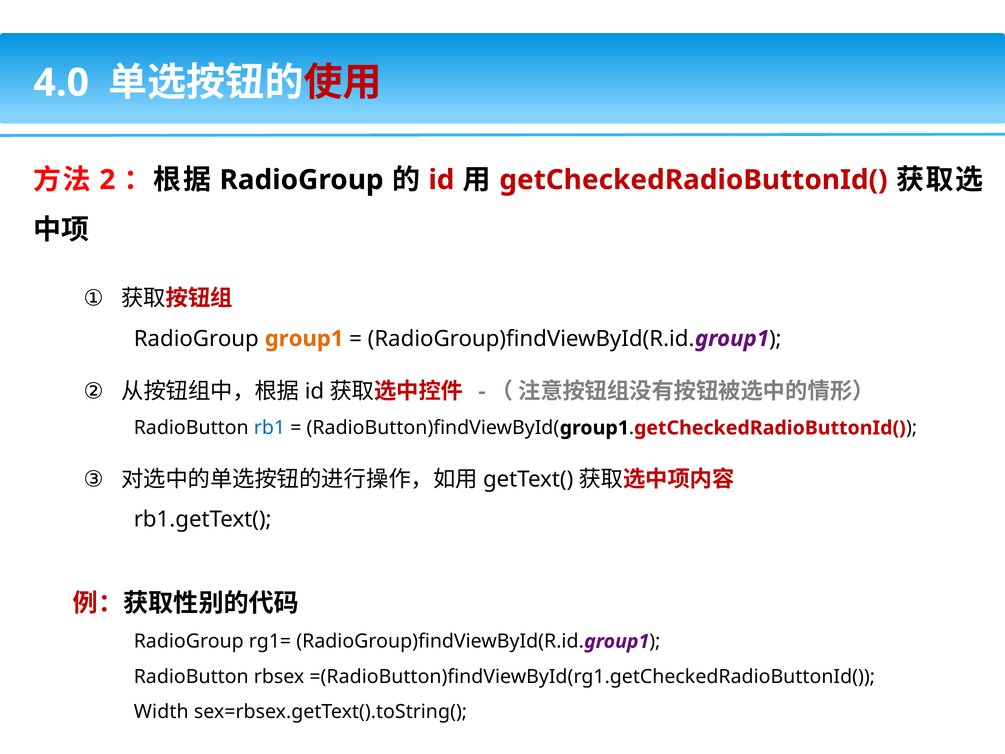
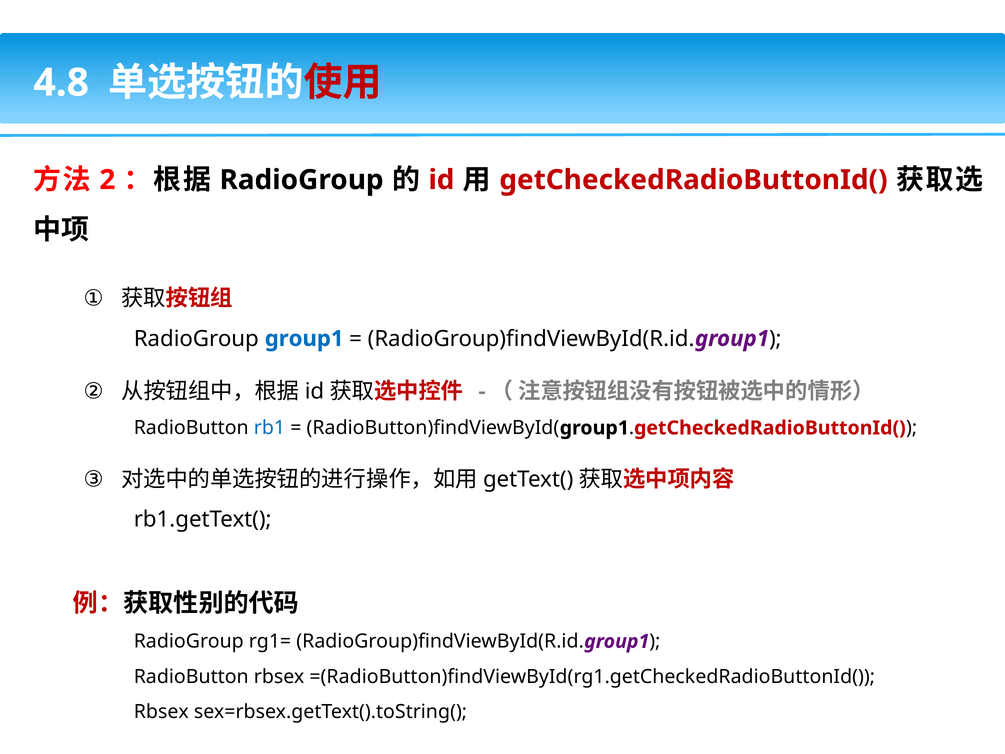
4.0: 4.0 -> 4.8
group1 colour: orange -> blue
Width at (161, 712): Width -> Rbsex
